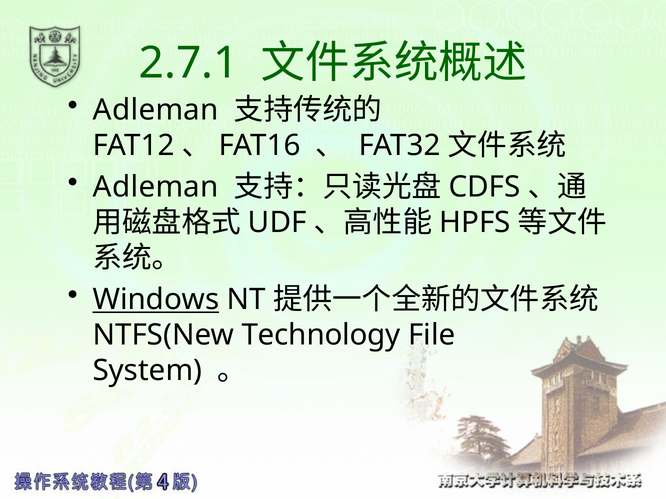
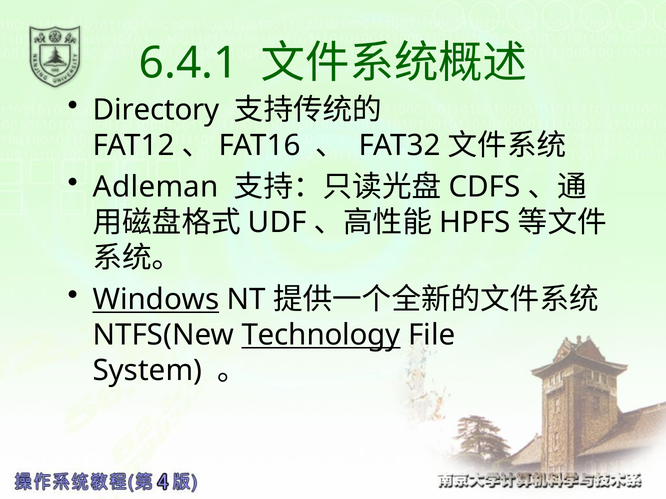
2.7.1: 2.7.1 -> 6.4.1
Adleman at (156, 110): Adleman -> Directory
Technology underline: none -> present
